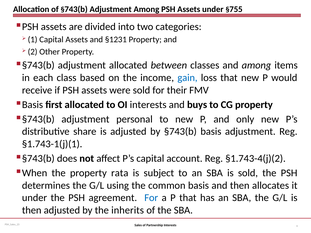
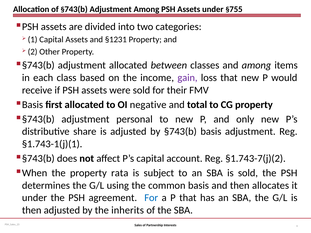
gain colour: blue -> purple
OI interests: interests -> negative
buys: buys -> total
§1.743-4(j)(2: §1.743-4(j)(2 -> §1.743-7(j)(2
